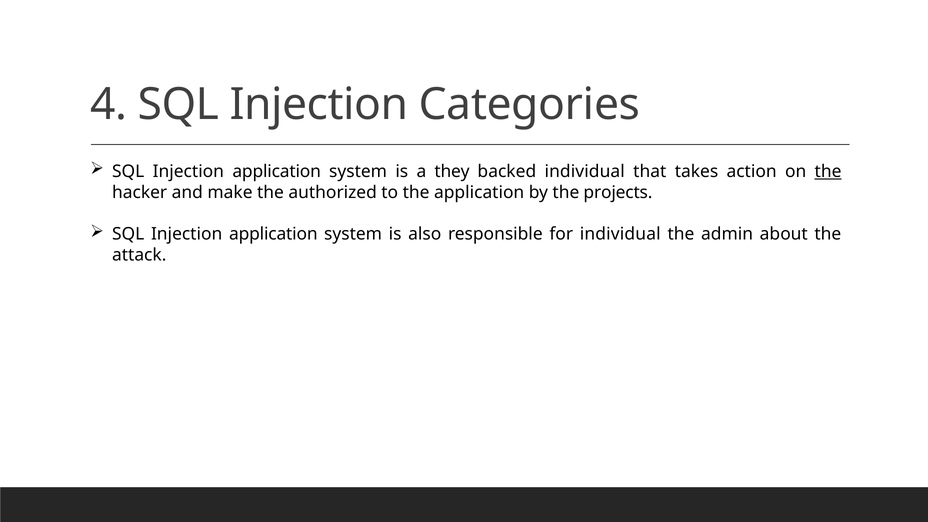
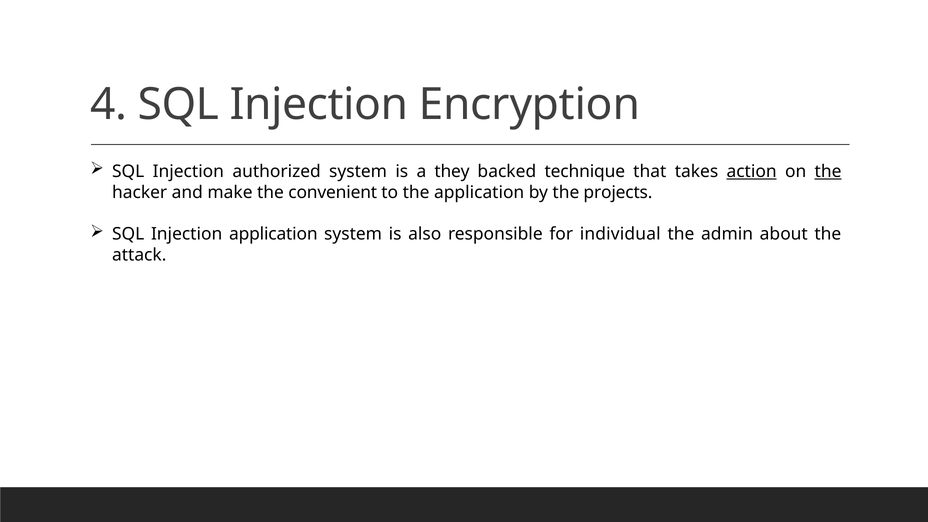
Categories: Categories -> Encryption
application at (277, 172): application -> authorized
backed individual: individual -> technique
action underline: none -> present
authorized: authorized -> convenient
